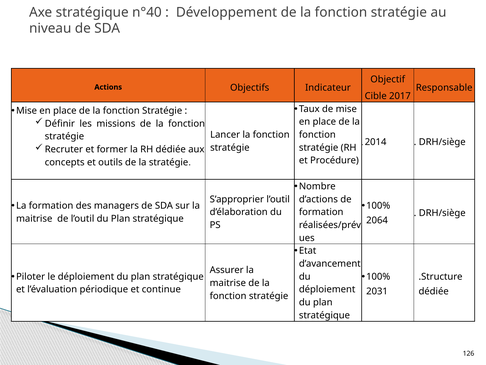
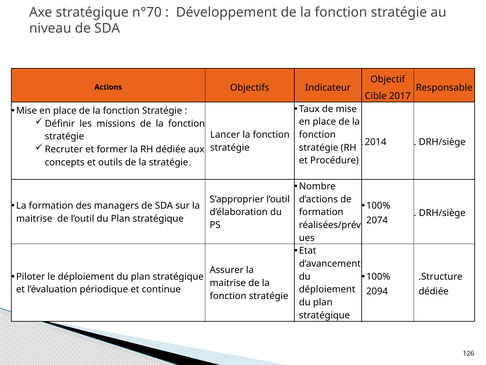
n°40: n°40 -> n°70
2064: 2064 -> 2074
2031: 2031 -> 2094
